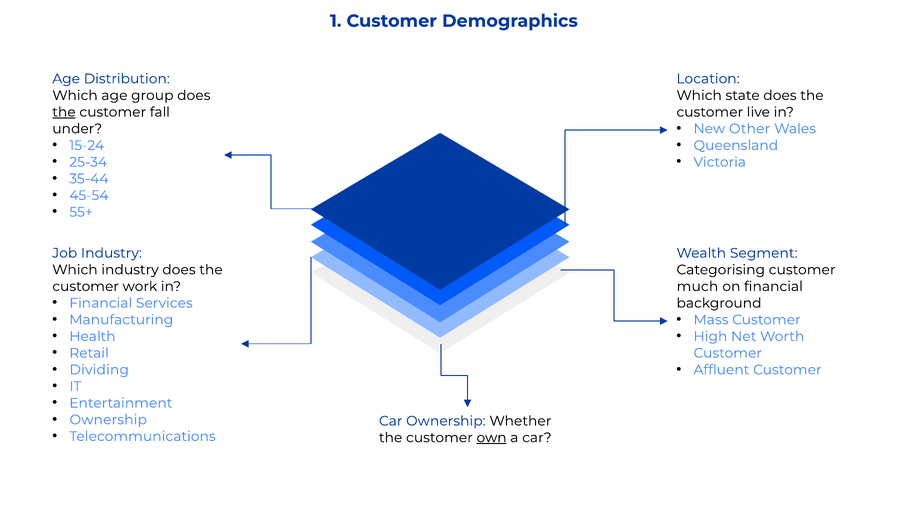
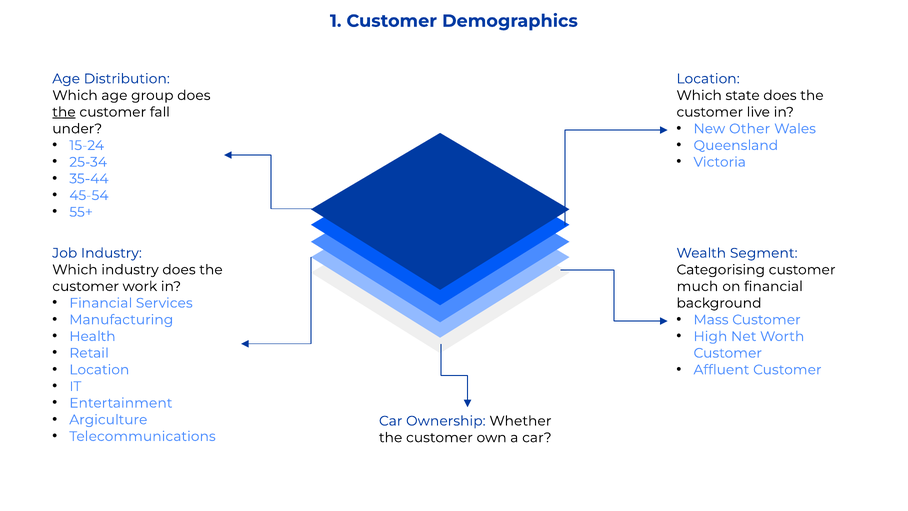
Dividing at (99, 370): Dividing -> Location
Ownership at (108, 420): Ownership -> Argiculture
own underline: present -> none
